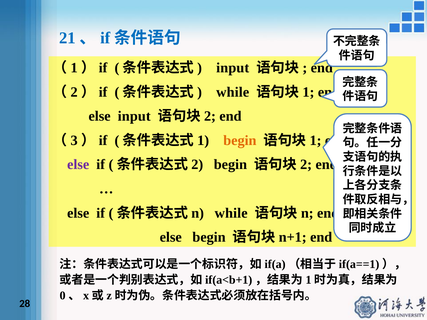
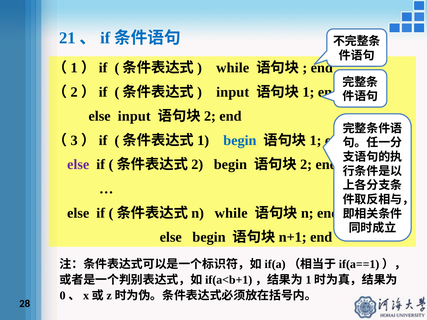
input at (233, 68): input -> while
while at (233, 92): while -> input
begin at (240, 141) colour: orange -> blue
